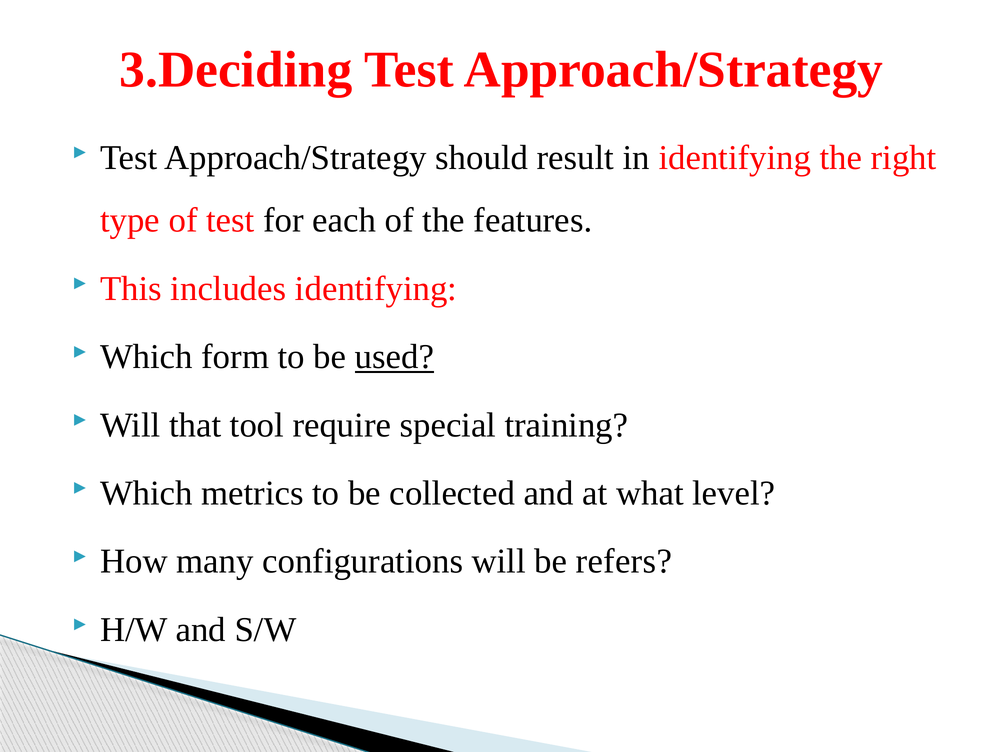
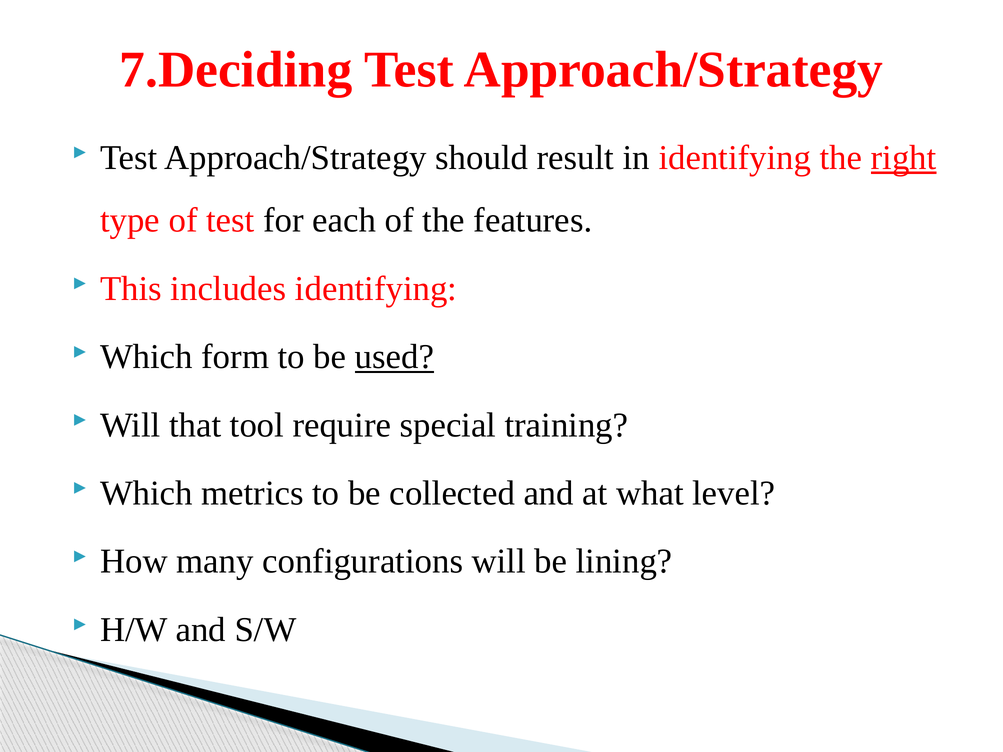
3.Deciding: 3.Deciding -> 7.Deciding
right underline: none -> present
refers: refers -> lining
